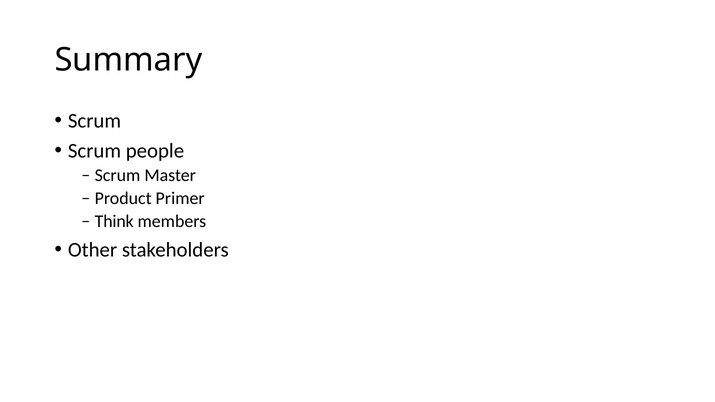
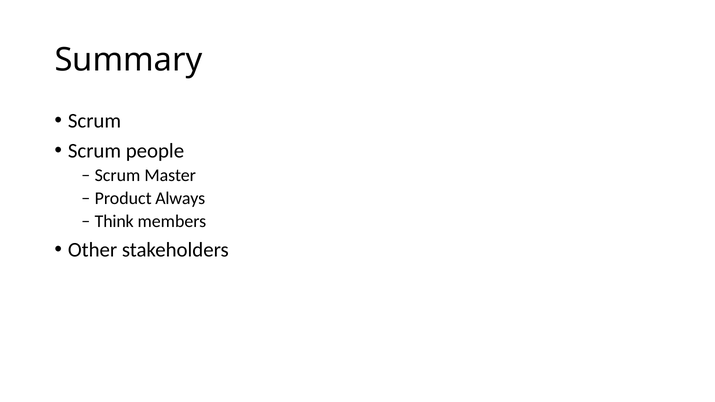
Primer: Primer -> Always
